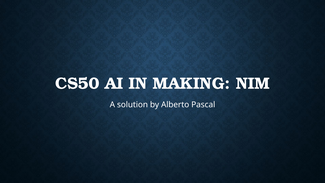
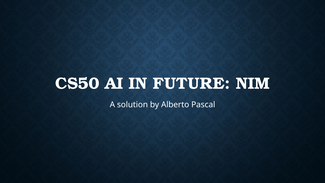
MAKING: MAKING -> FUTURE
